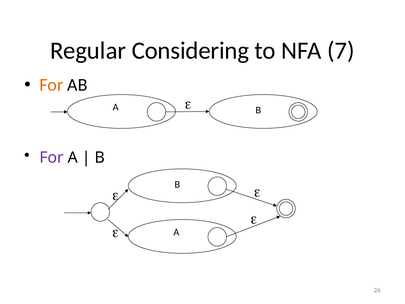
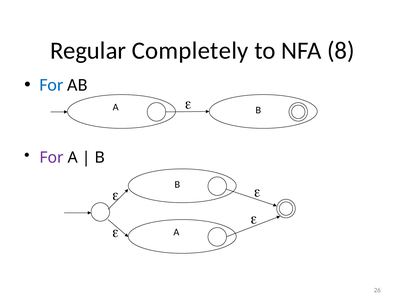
Considering: Considering -> Completely
7: 7 -> 8
For at (51, 85) colour: orange -> blue
